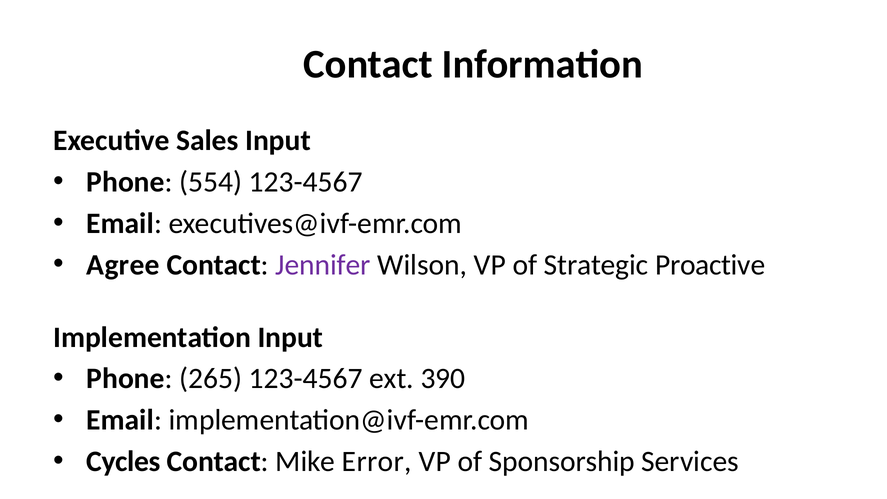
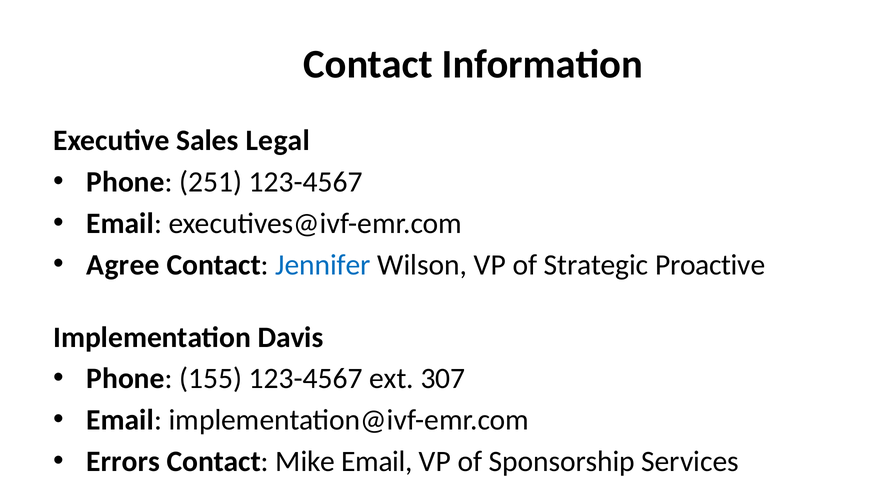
Sales Input: Input -> Legal
554: 554 -> 251
Jennifer colour: purple -> blue
Implementation Input: Input -> Davis
265: 265 -> 155
390: 390 -> 307
Cycles: Cycles -> Errors
Mike Error: Error -> Email
